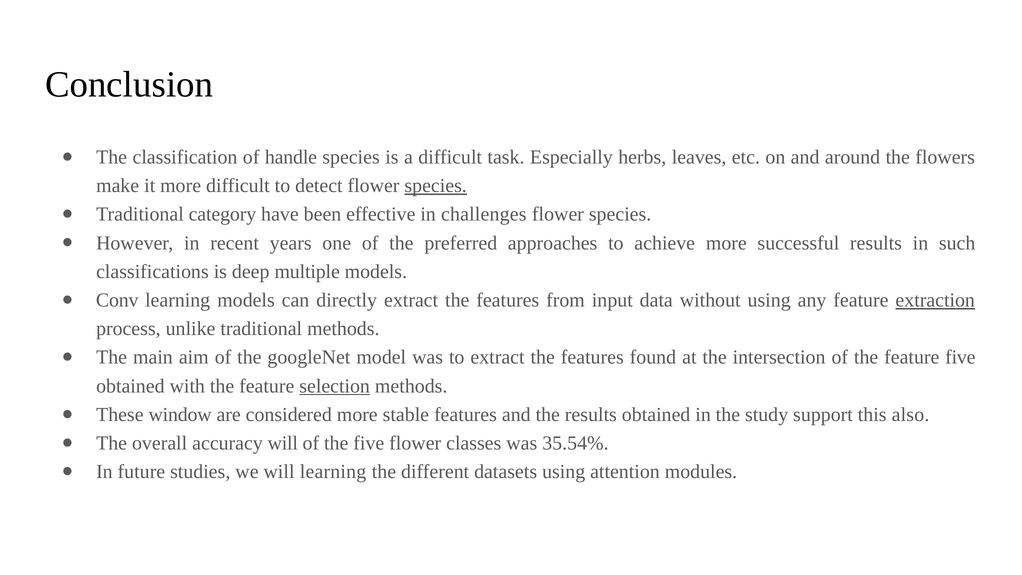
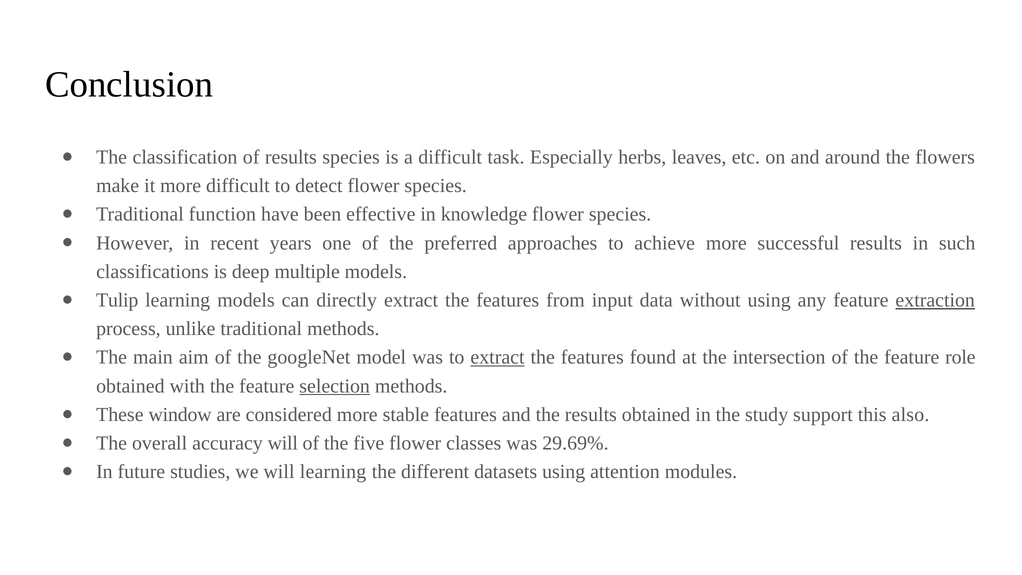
of handle: handle -> results
species at (436, 186) underline: present -> none
category: category -> function
challenges: challenges -> knowledge
Conv: Conv -> Tulip
extract at (498, 357) underline: none -> present
feature five: five -> role
35.54%: 35.54% -> 29.69%
